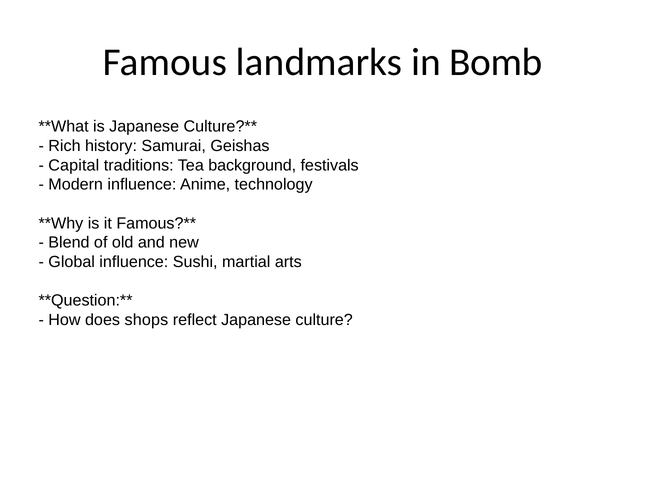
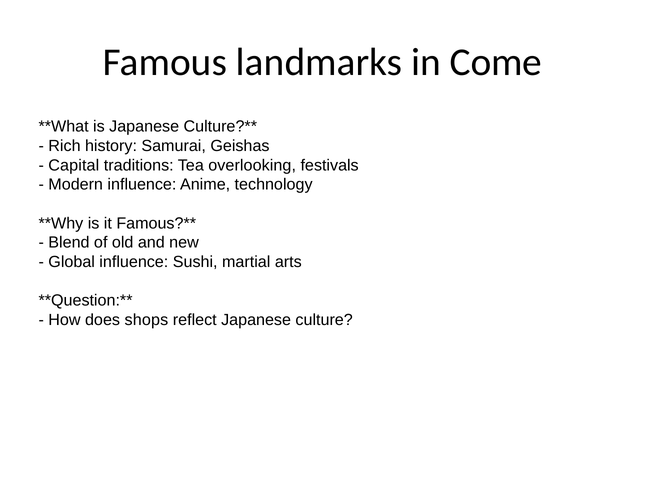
Bomb: Bomb -> Come
background: background -> overlooking
